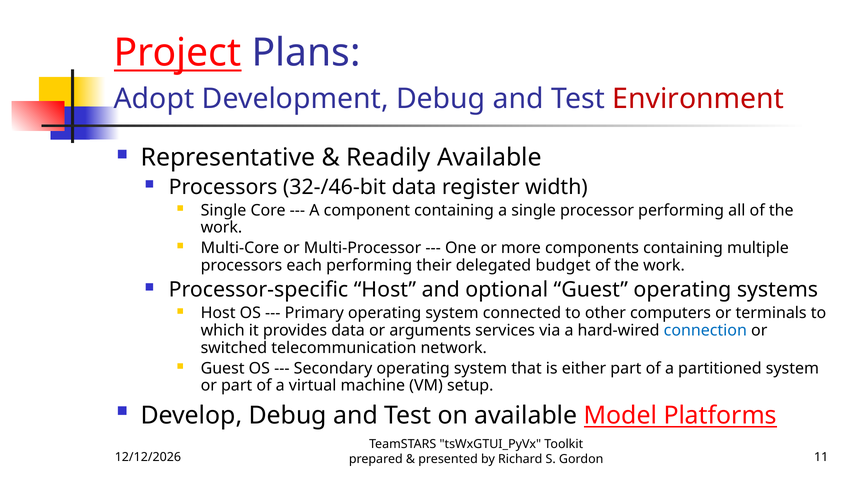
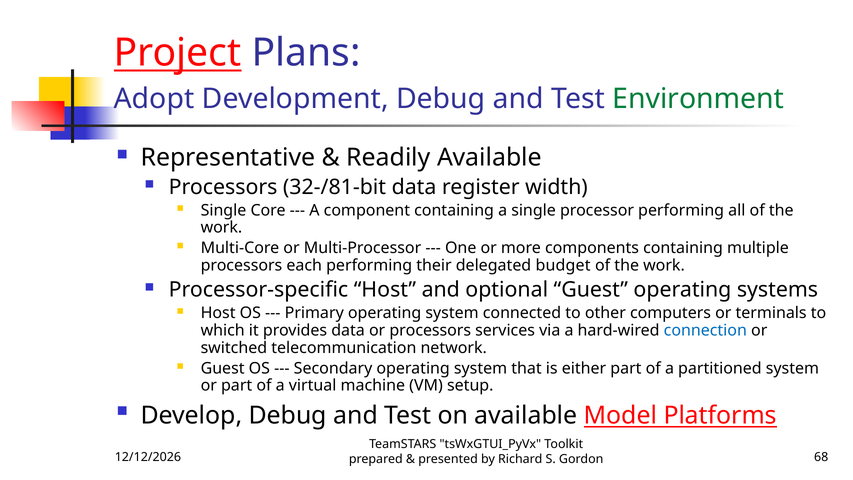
Environment colour: red -> green
32-/46-bit: 32-/46-bit -> 32-/81-bit
or arguments: arguments -> processors
11: 11 -> 68
